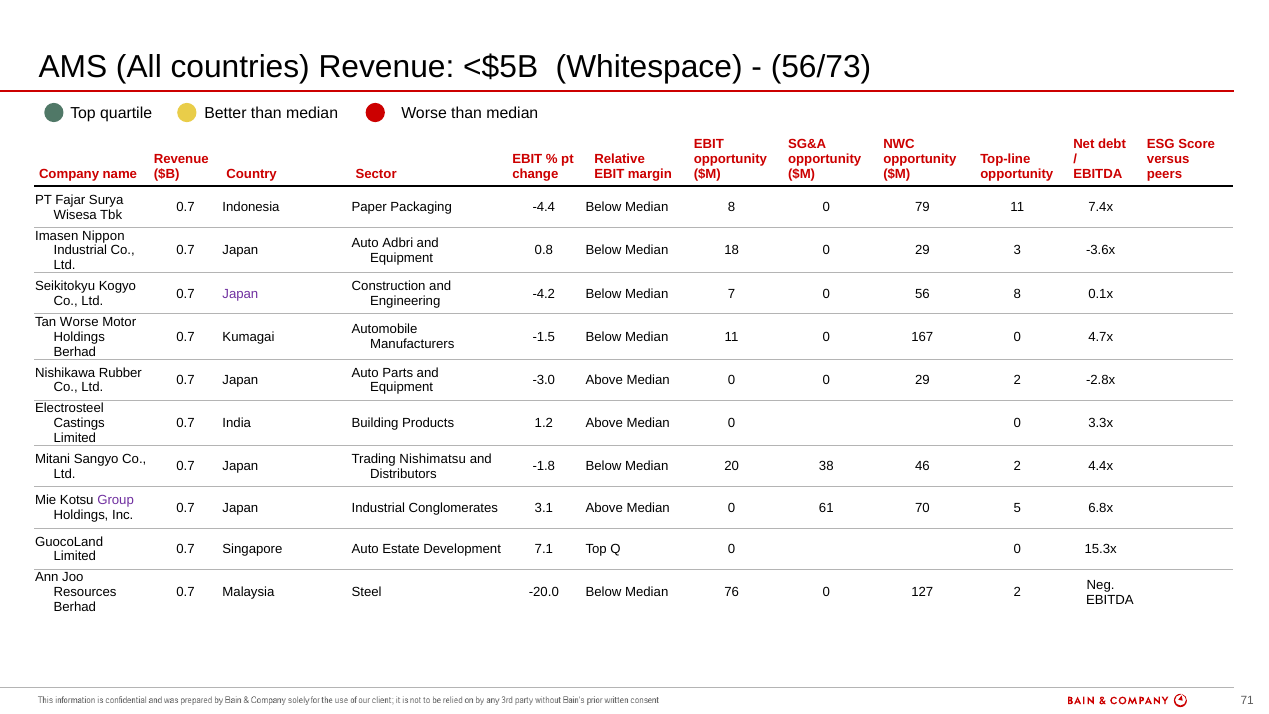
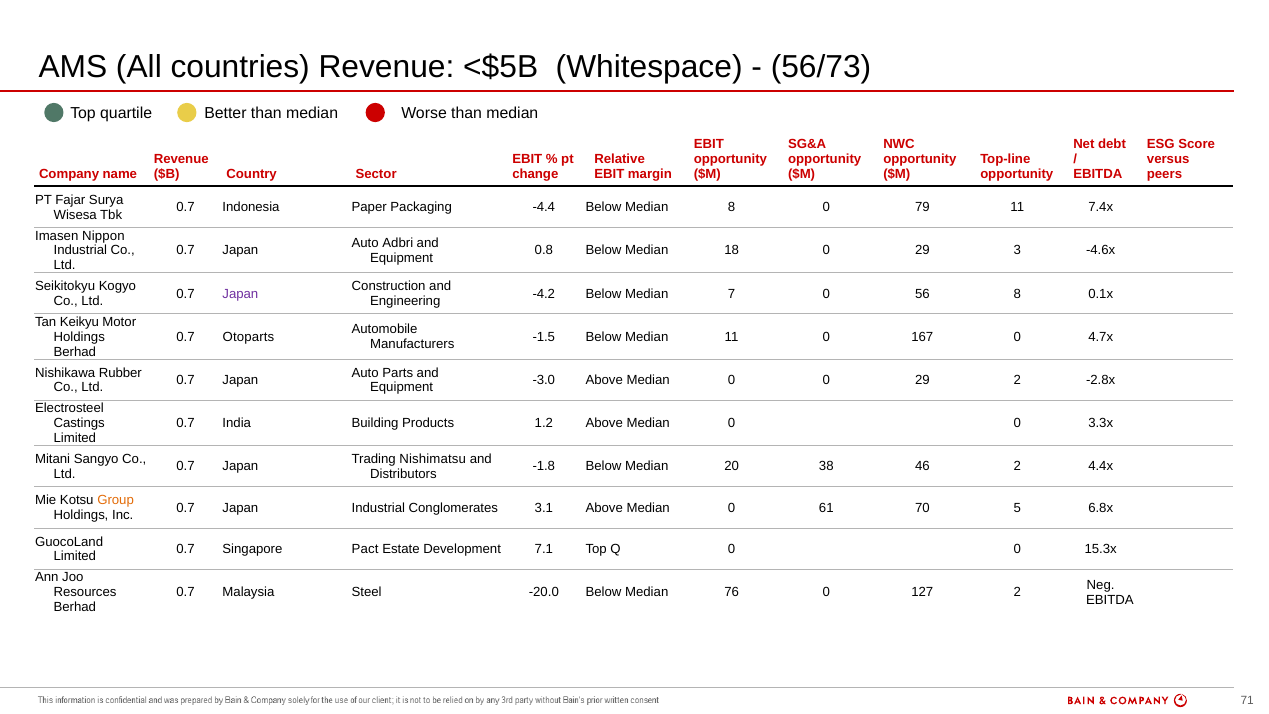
-3.6x: -3.6x -> -4.6x
Tan Worse: Worse -> Keikyu
Kumagai: Kumagai -> Otoparts
Group colour: purple -> orange
Singapore Auto: Auto -> Pact
